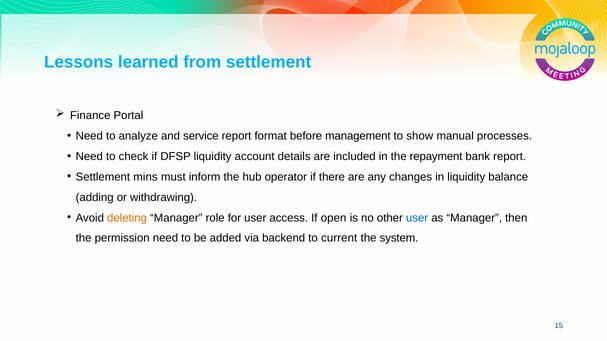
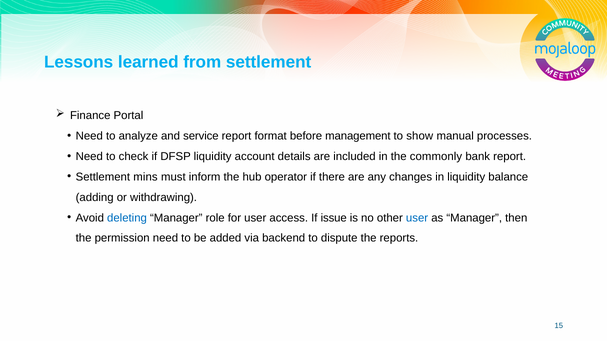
repayment: repayment -> commonly
deleting colour: orange -> blue
open: open -> issue
current: current -> dispute
system: system -> reports
